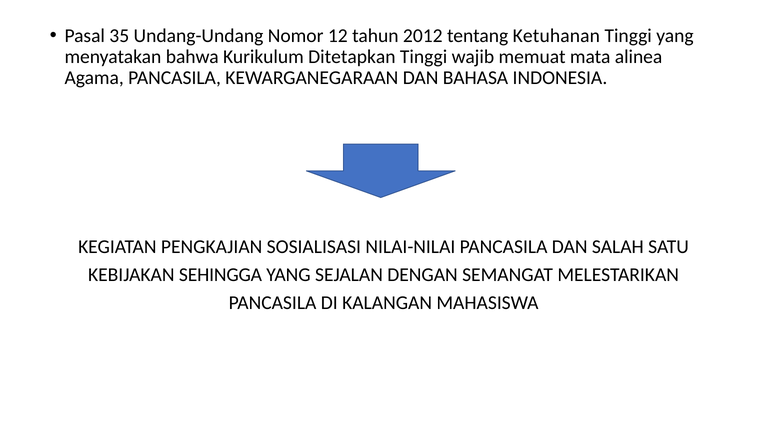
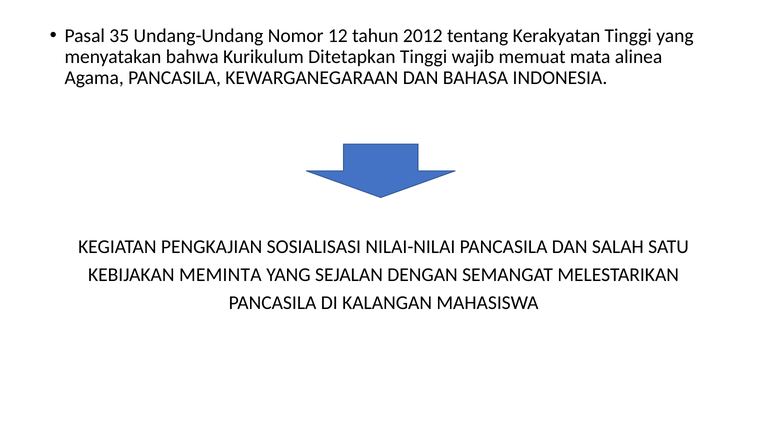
Ketuhanan: Ketuhanan -> Kerakyatan
SEHINGGA: SEHINGGA -> MEMINTA
